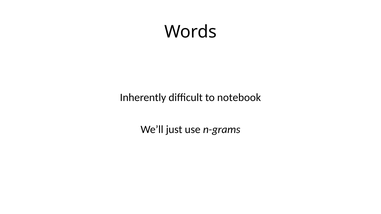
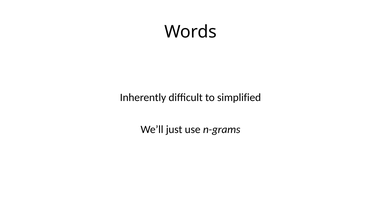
notebook: notebook -> simplified
